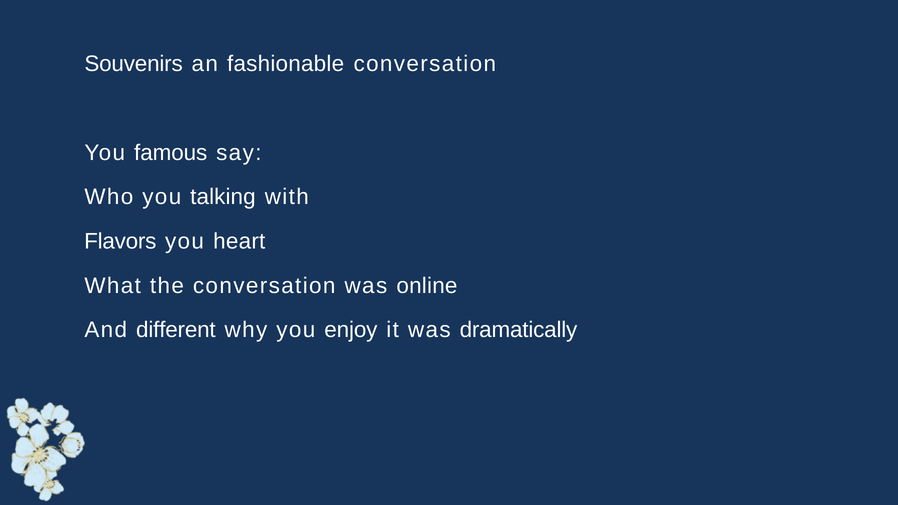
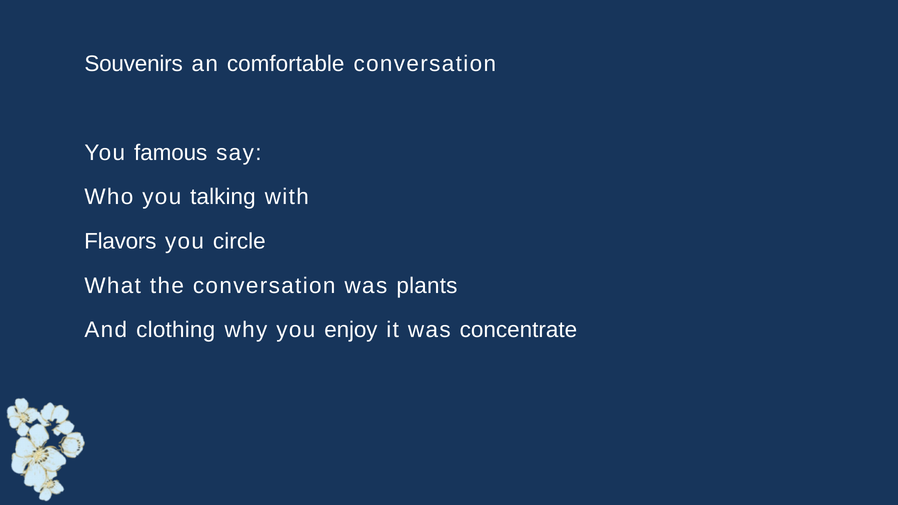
fashionable: fashionable -> comfortable
heart: heart -> circle
online: online -> plants
different: different -> clothing
dramatically: dramatically -> concentrate
